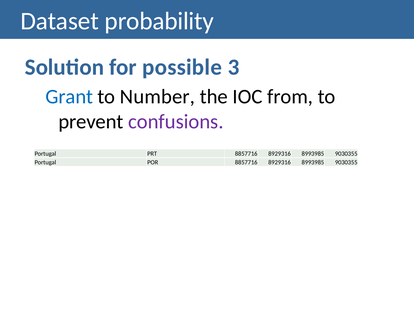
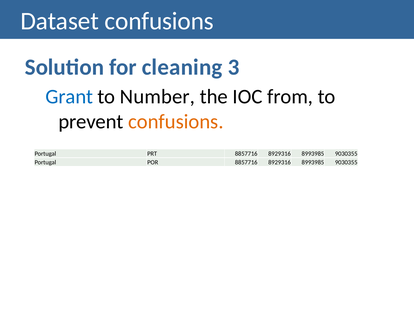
Dataset probability: probability -> confusions
possible: possible -> cleaning
confusions at (176, 121) colour: purple -> orange
